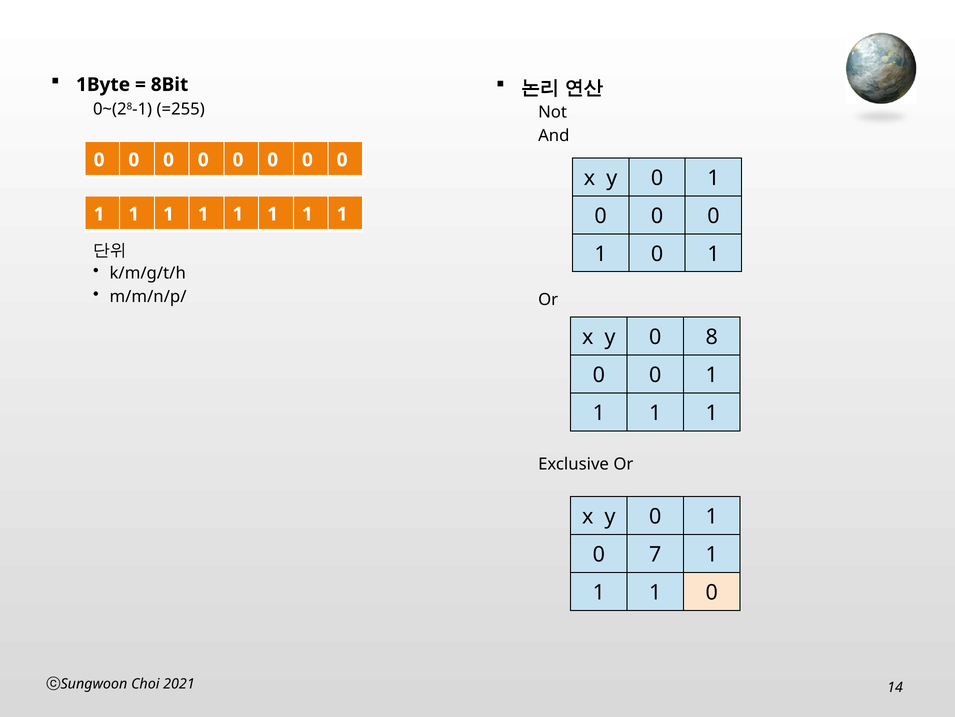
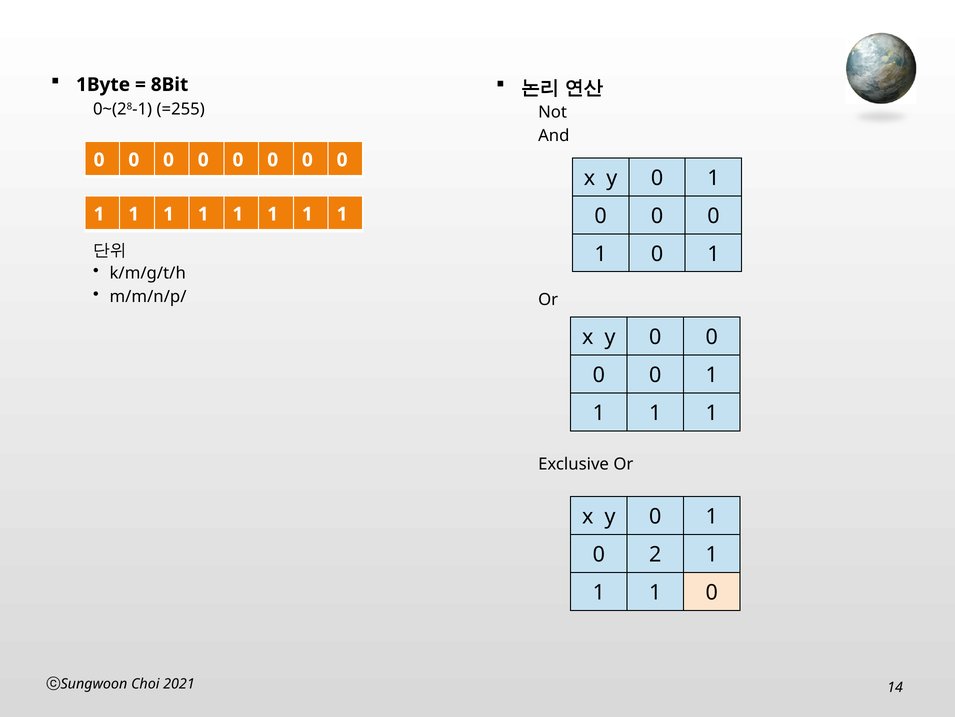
y 0 8: 8 -> 0
7: 7 -> 2
